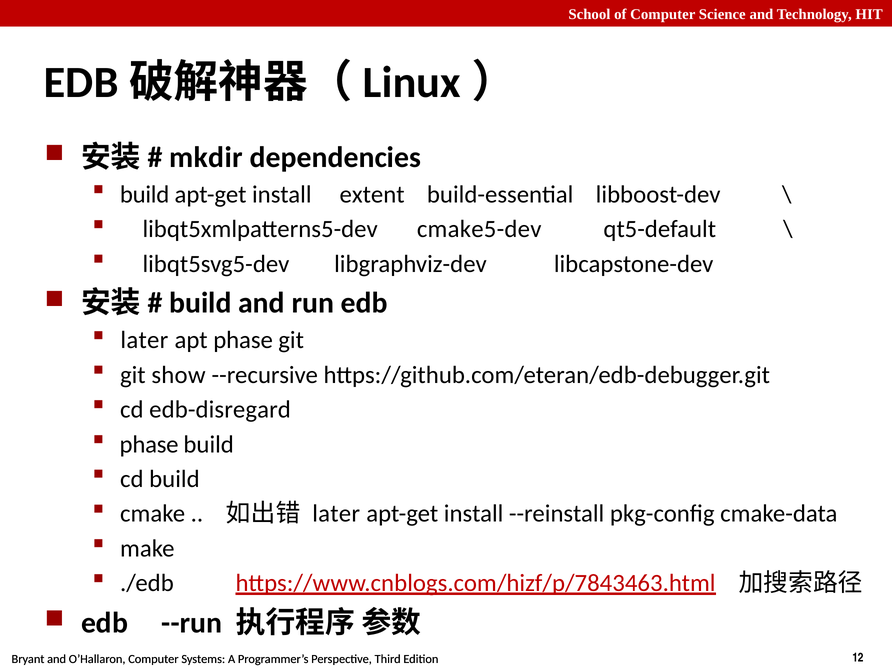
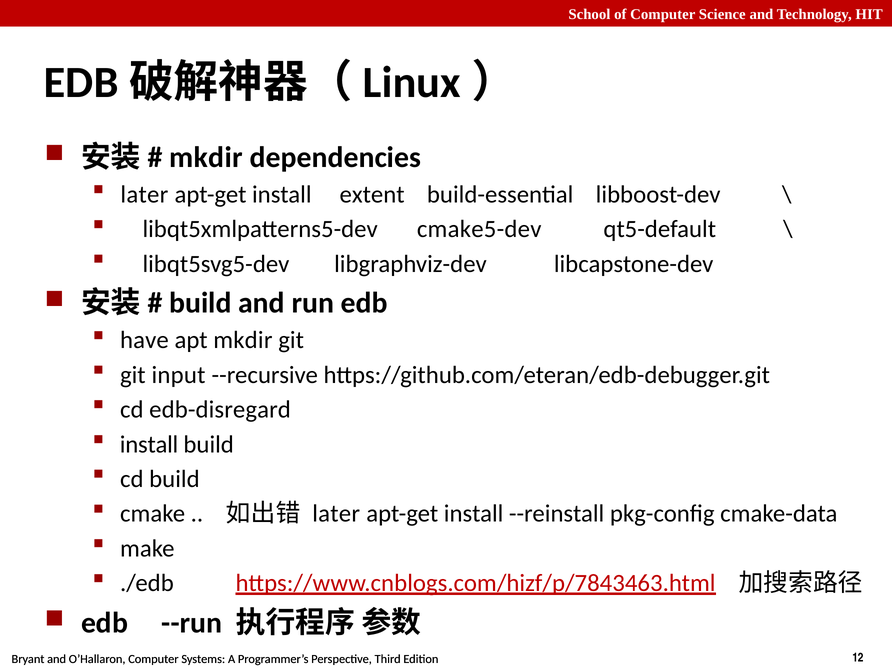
build at (145, 195): build -> later
later at (144, 340): later -> have
apt phase: phase -> mkdir
show: show -> input
phase at (149, 444): phase -> install
